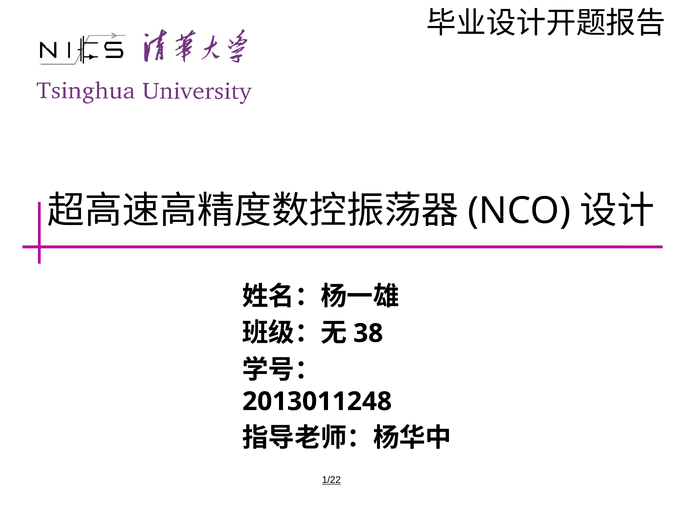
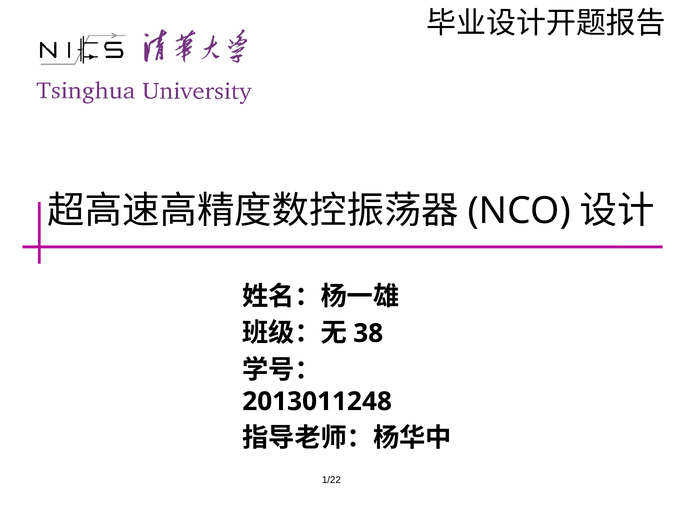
1/22 underline: present -> none
